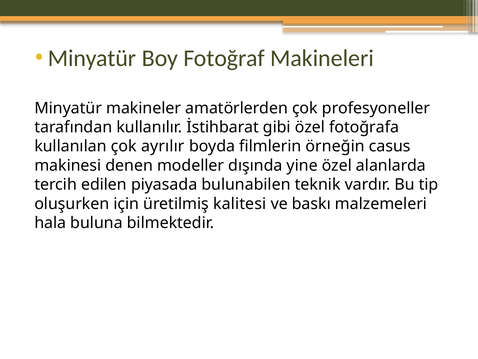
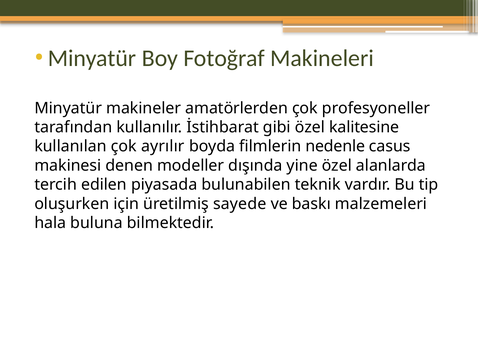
fotoğrafa: fotoğrafa -> kalitesine
örneğin: örneğin -> nedenle
kalitesi: kalitesi -> sayede
